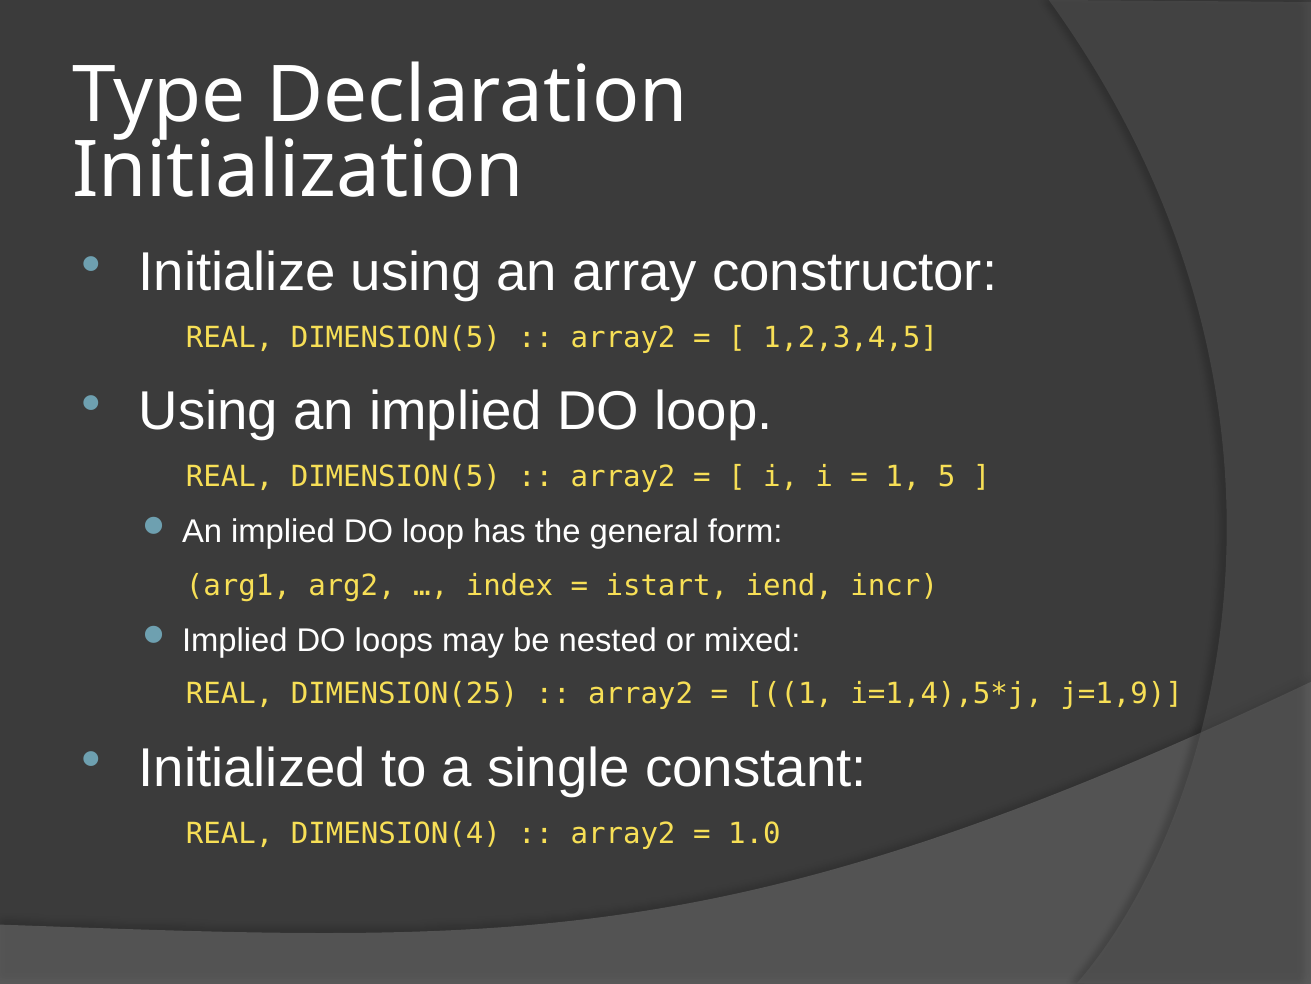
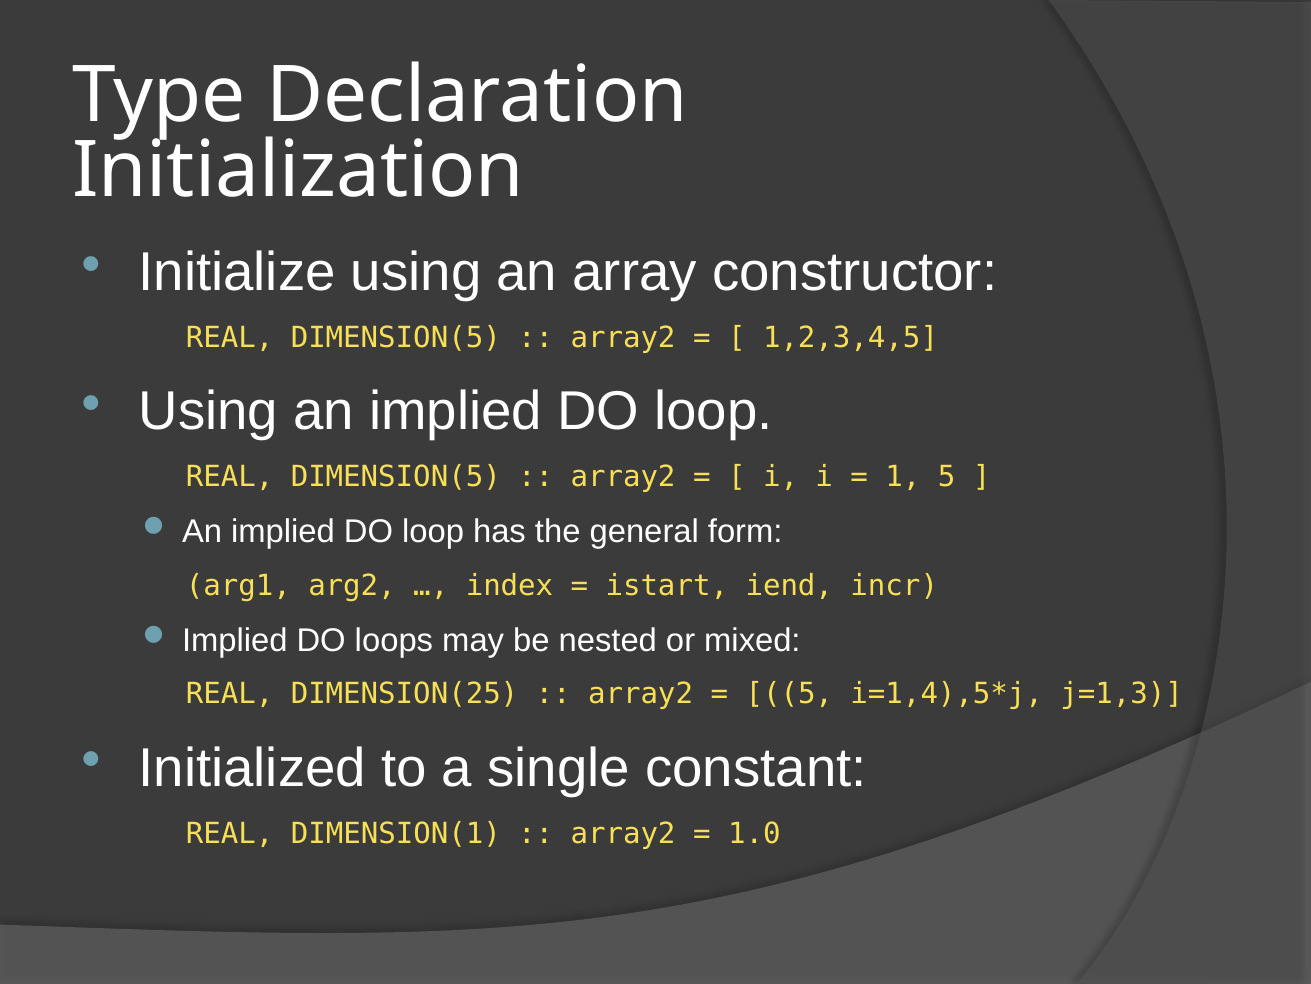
1 at (789, 694): 1 -> 5
j=1,9: j=1,9 -> j=1,3
DIMENSION(4: DIMENSION(4 -> DIMENSION(1
